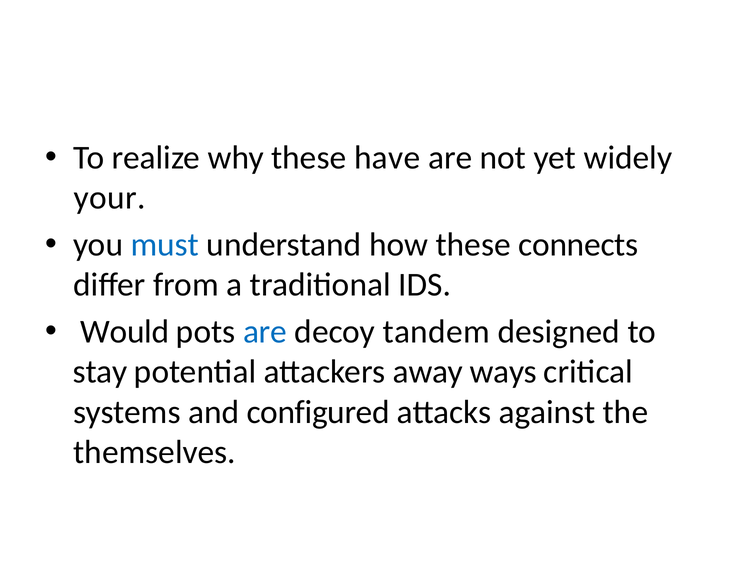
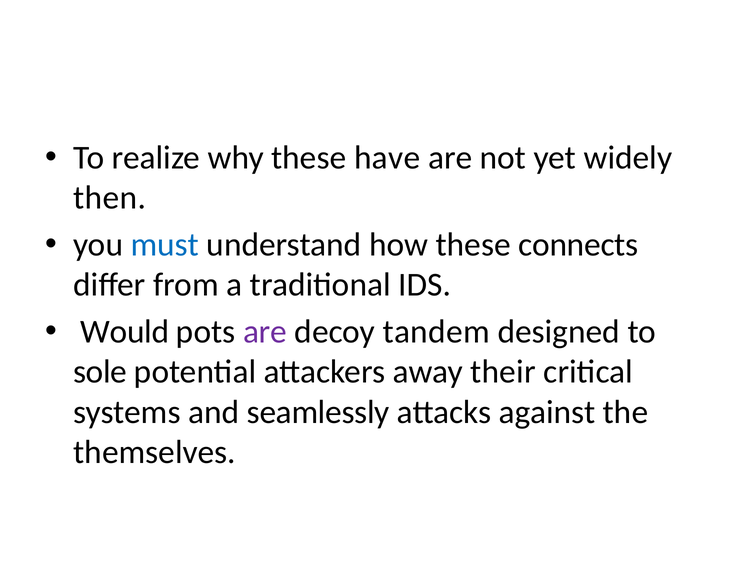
your: your -> then
are at (265, 332) colour: blue -> purple
stay: stay -> sole
ways: ways -> their
configured: configured -> seamlessly
